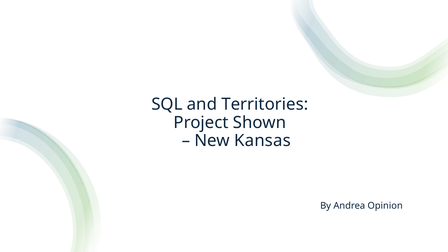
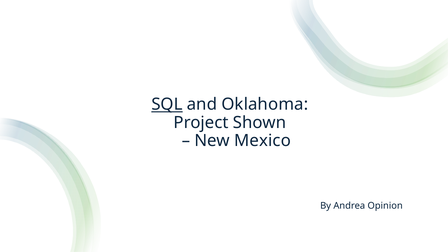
SQL underline: none -> present
Territories: Territories -> Oklahoma
Kansas: Kansas -> Mexico
